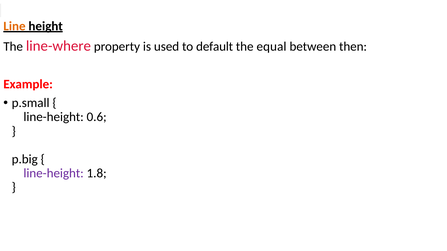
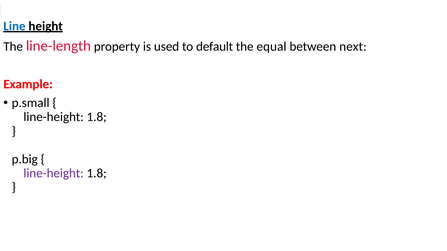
Line colour: orange -> blue
line-where: line-where -> line-length
then: then -> next
0.6 at (97, 117): 0.6 -> 1.8
